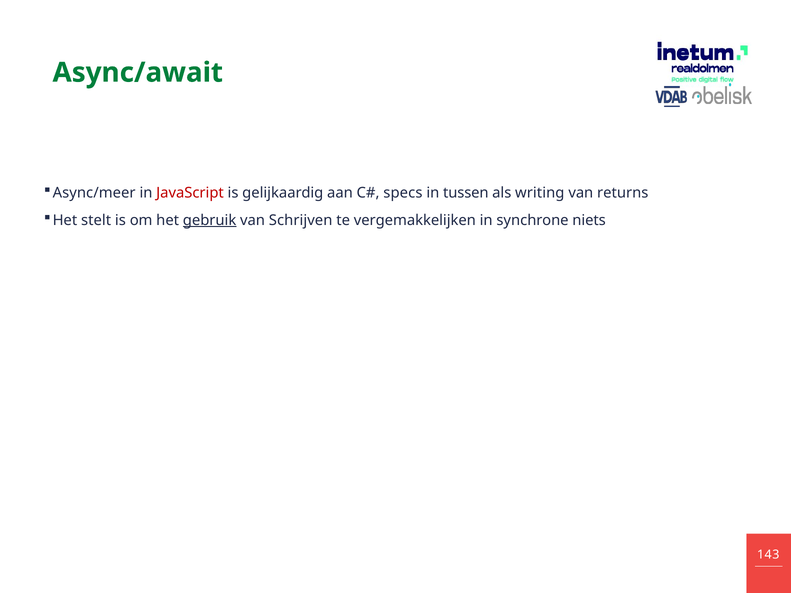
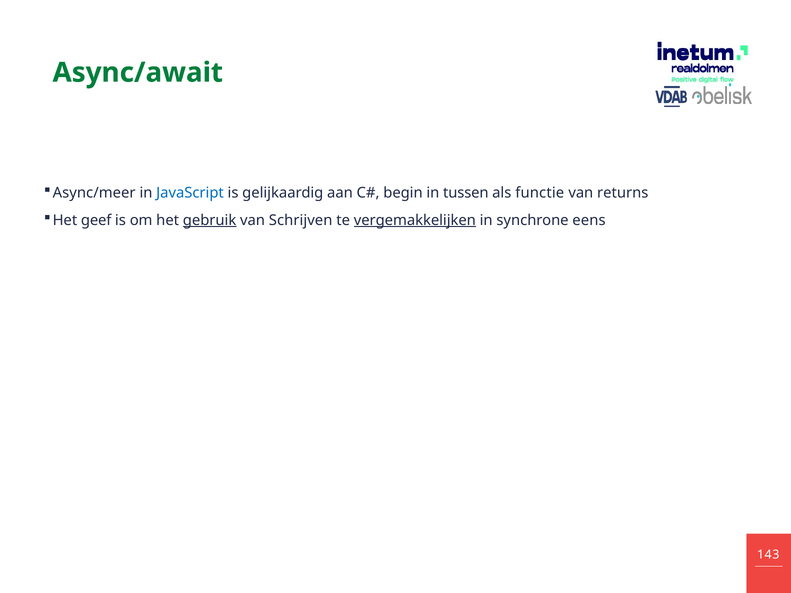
JavaScript colour: red -> blue
specs: specs -> begin
writing: writing -> functie
stelt: stelt -> geef
vergemakkelijken underline: none -> present
niets: niets -> eens
